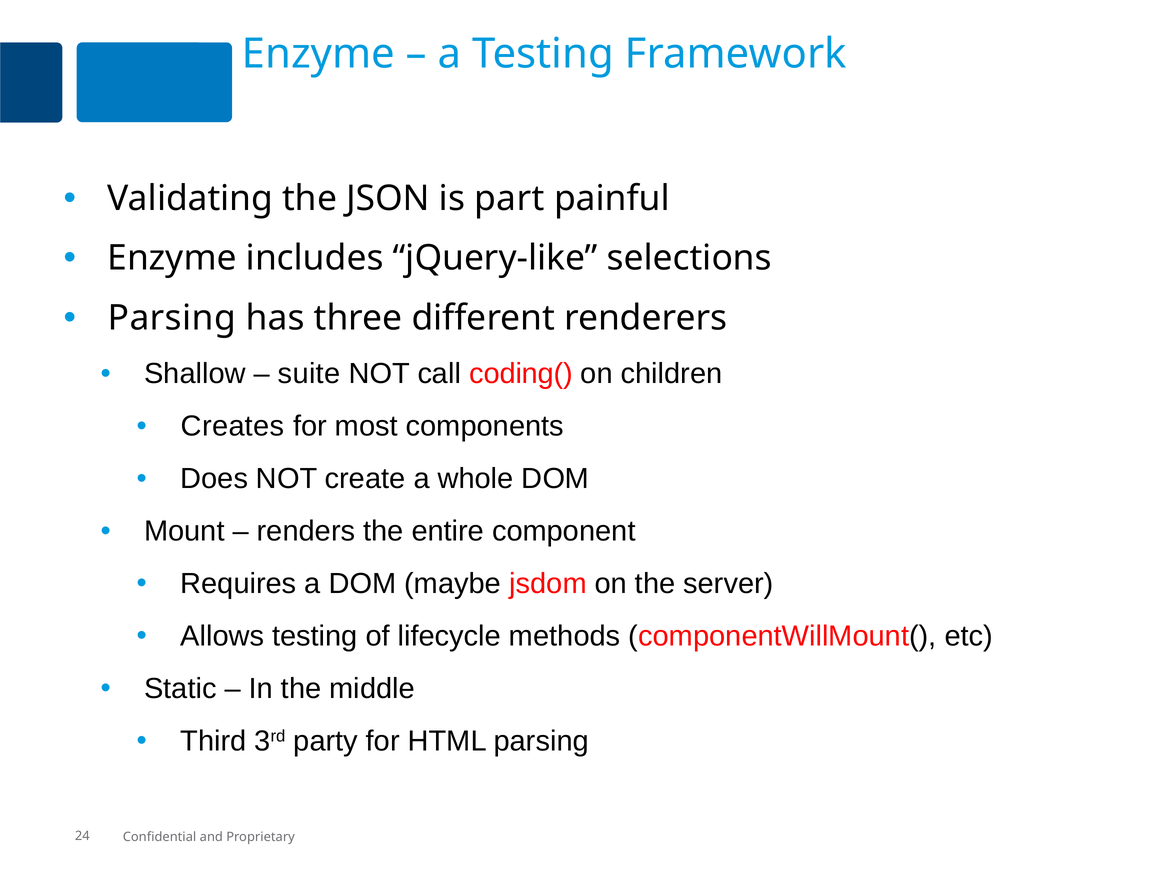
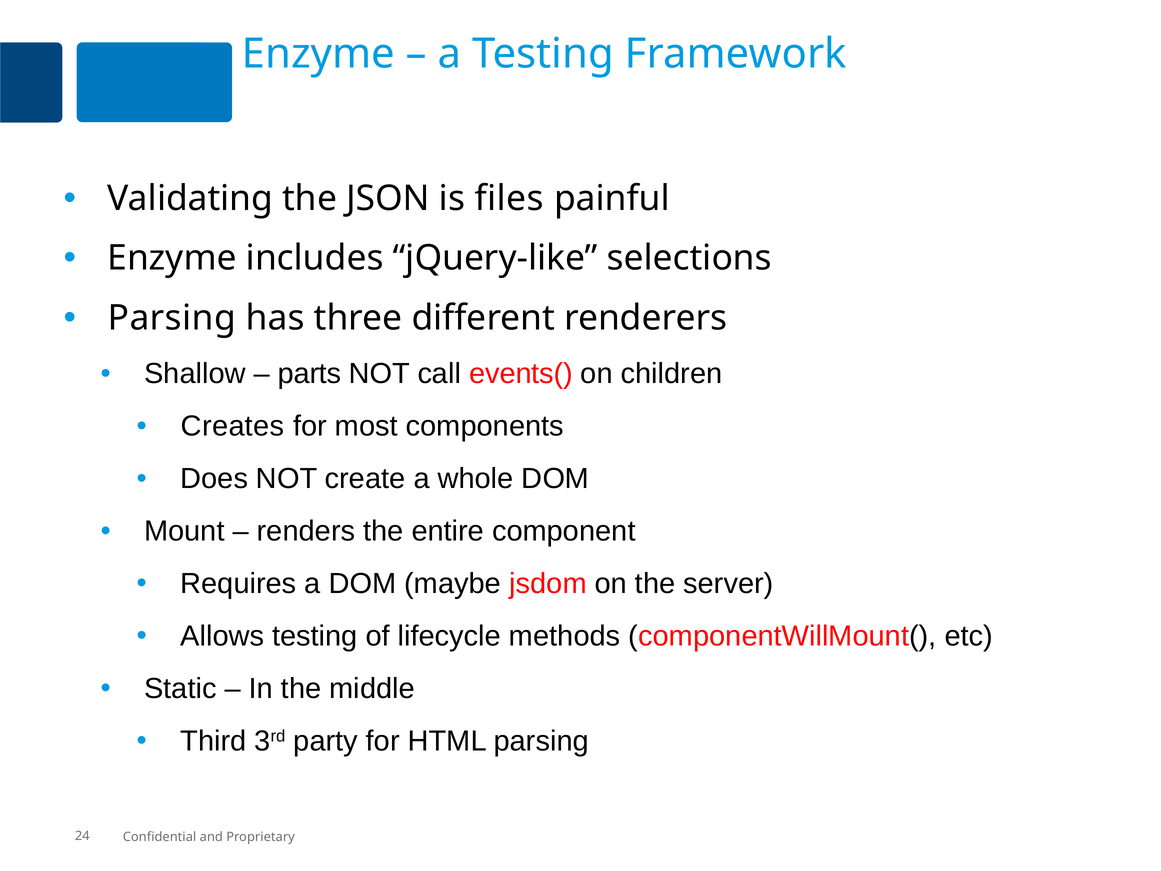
part: part -> files
suite: suite -> parts
coding(: coding( -> events(
